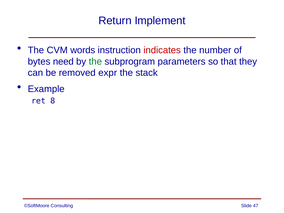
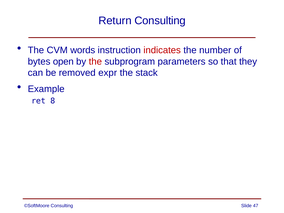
Return Implement: Implement -> Consulting
need: need -> open
the at (95, 61) colour: green -> red
